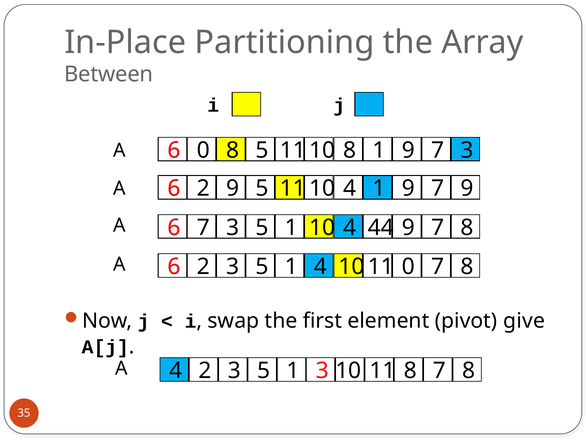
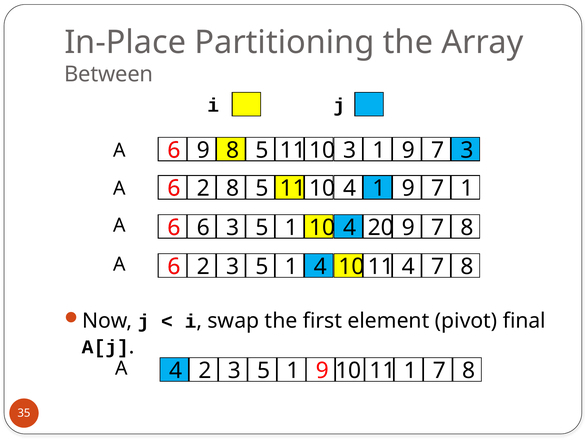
0 at (203, 150): 0 -> 9
8 at (350, 150): 8 -> 3
2 9: 9 -> 8
7 9: 9 -> 1
7 at (203, 227): 7 -> 6
44: 44 -> 20
11 0: 0 -> 4
give: give -> final
5 1 3: 3 -> 9
10 11 8: 8 -> 1
